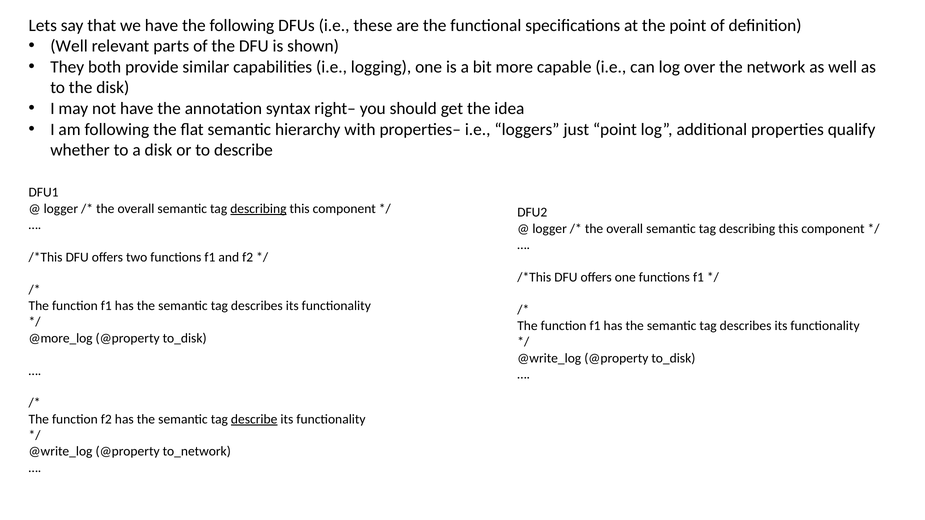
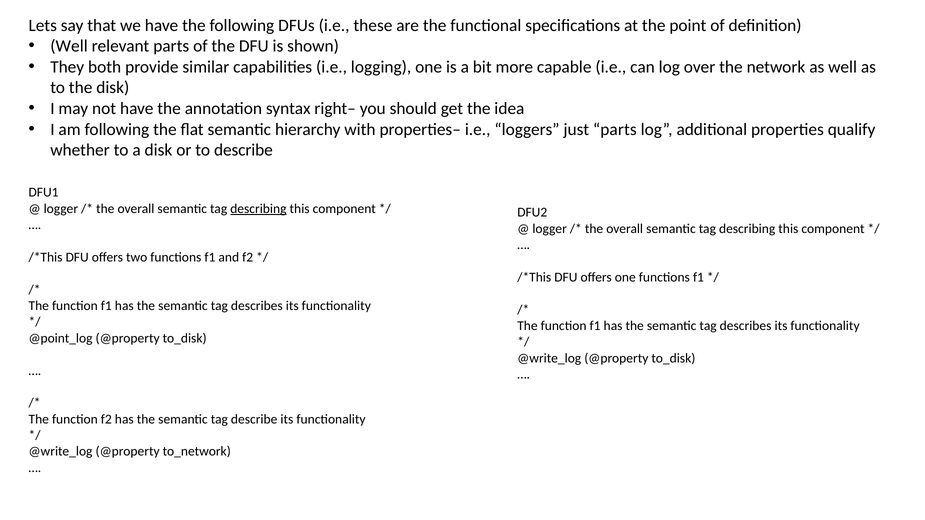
just point: point -> parts
@more_log: @more_log -> @point_log
describe at (254, 419) underline: present -> none
